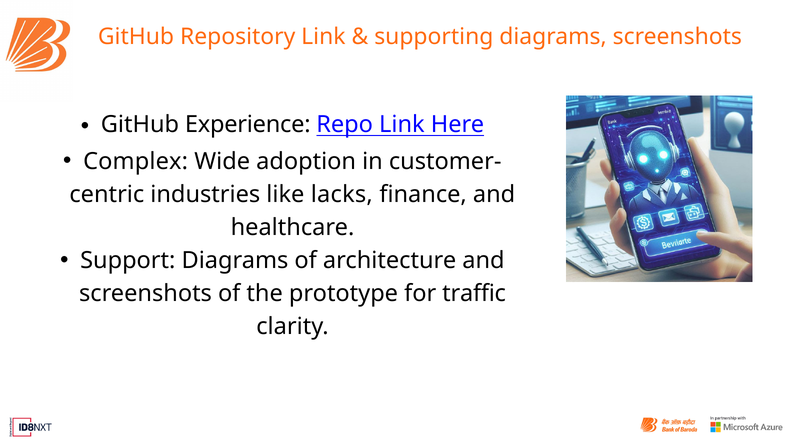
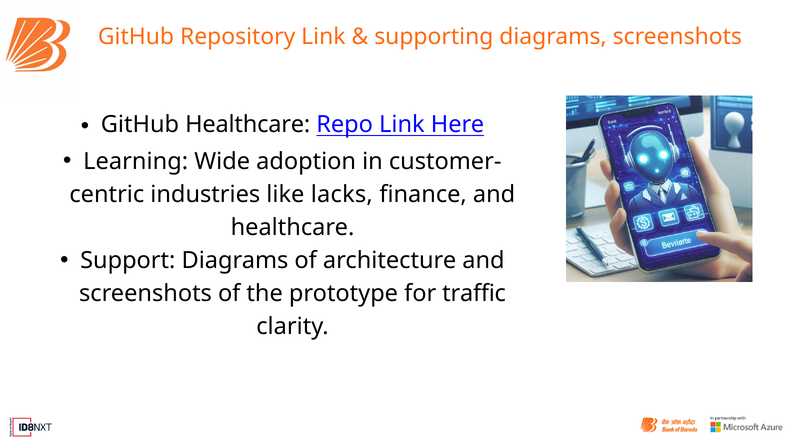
GitHub Experience: Experience -> Healthcare
Complex: Complex -> Learning
